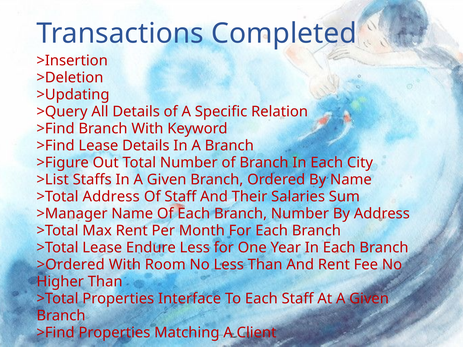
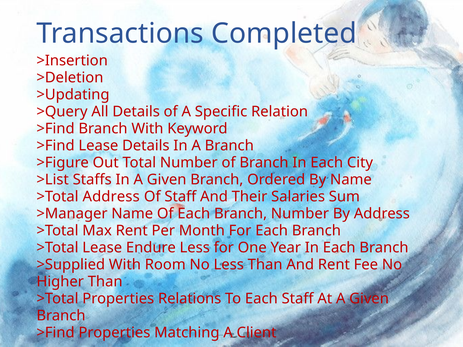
>Ordered: >Ordered -> >Supplied
Interface: Interface -> Relations
